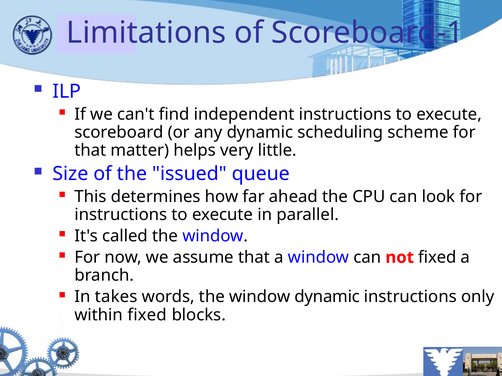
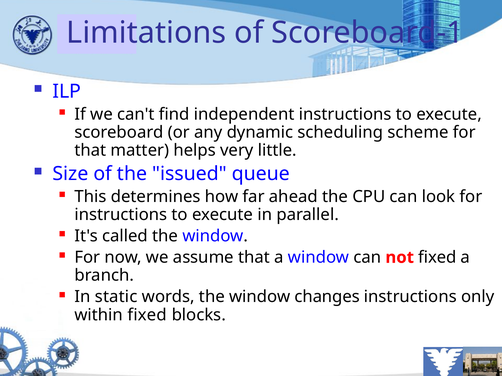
takes: takes -> static
window dynamic: dynamic -> changes
